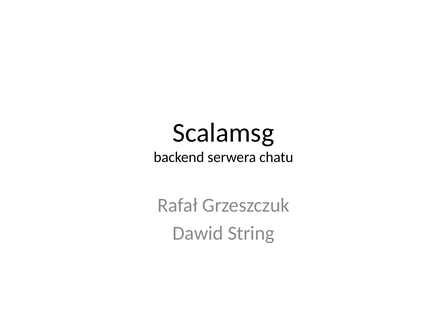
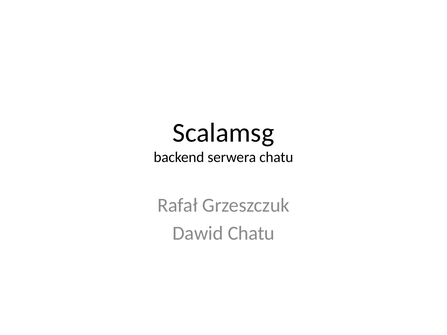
Dawid String: String -> Chatu
